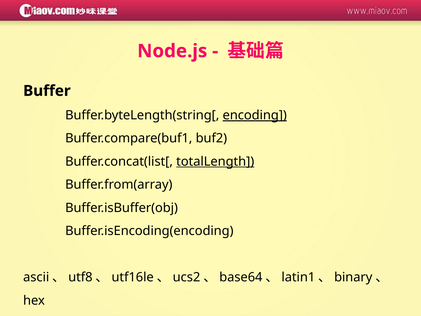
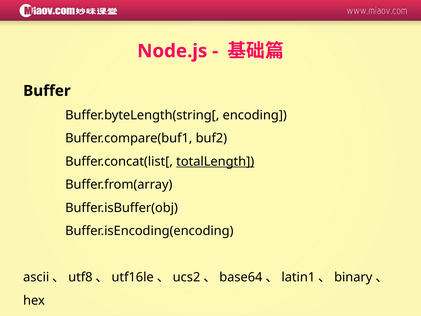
encoding underline: present -> none
